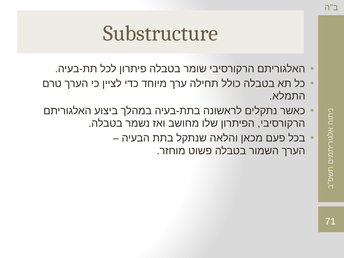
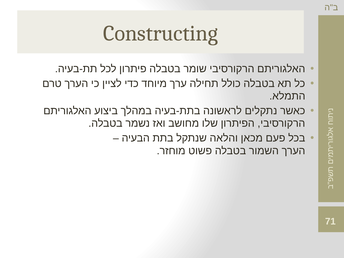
Substructure: Substructure -> Constructing
